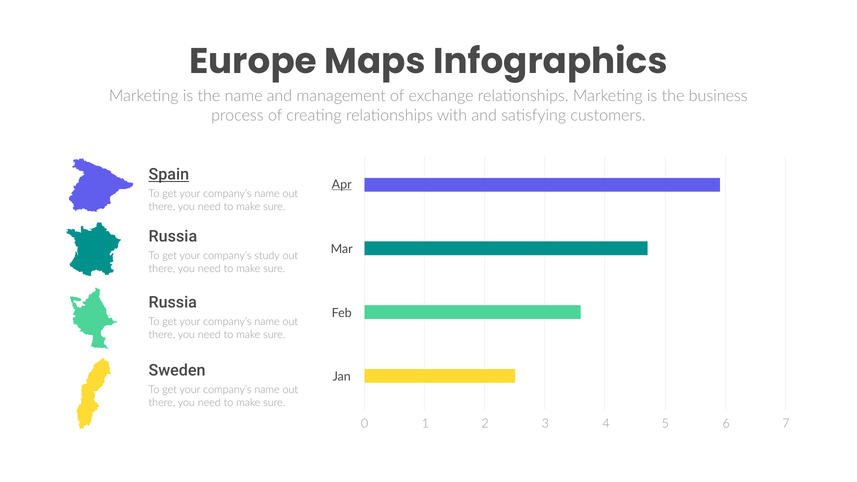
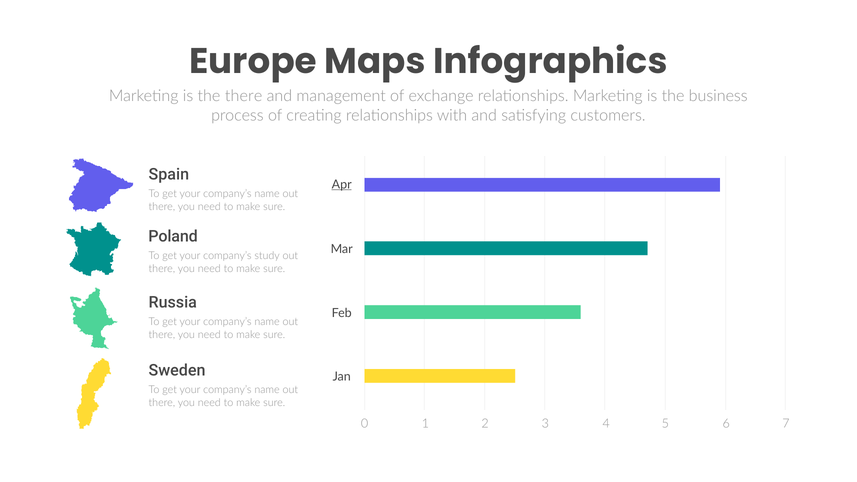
the name: name -> there
Spain underline: present -> none
Russia at (173, 237): Russia -> Poland
